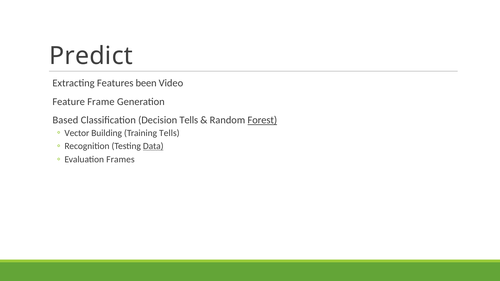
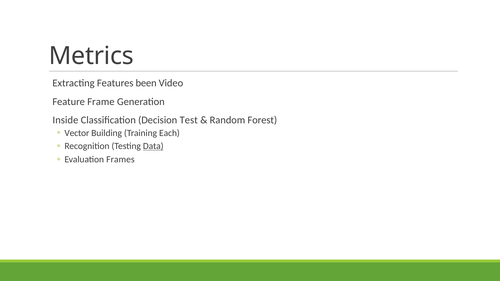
Predict: Predict -> Metrics
Based: Based -> Inside
Decision Tells: Tells -> Test
Forest underline: present -> none
Training Tells: Tells -> Each
